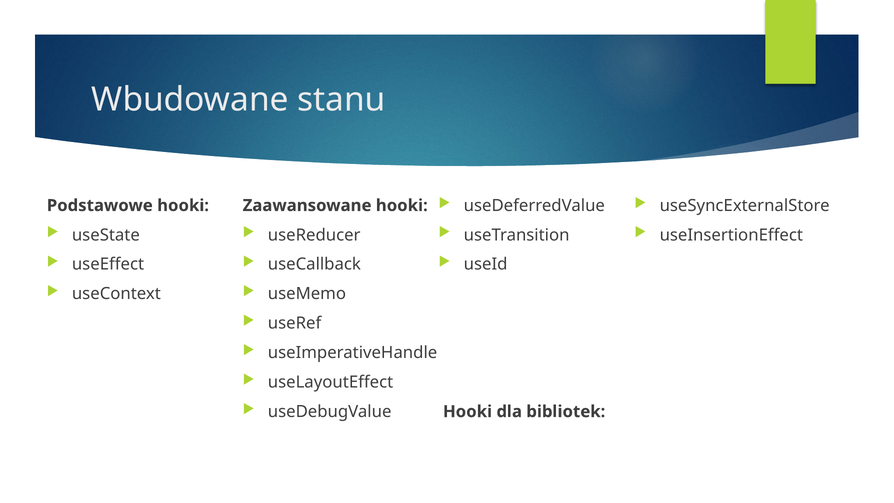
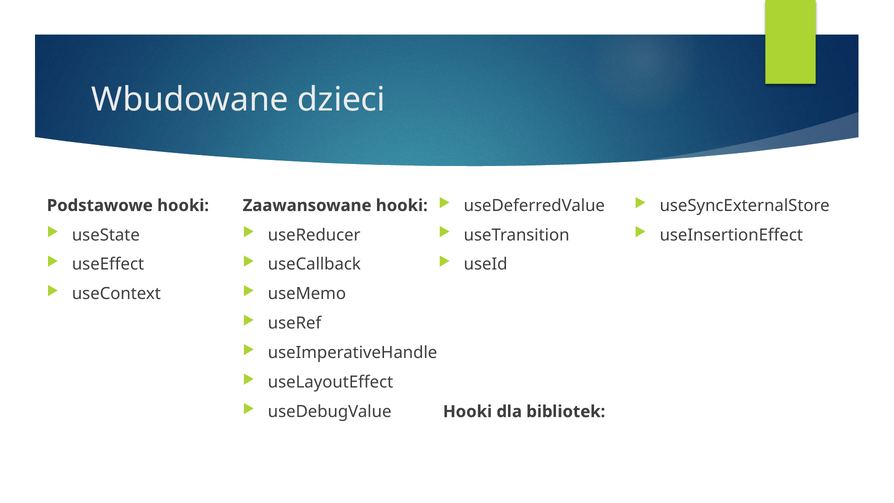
stanu: stanu -> dzieci
